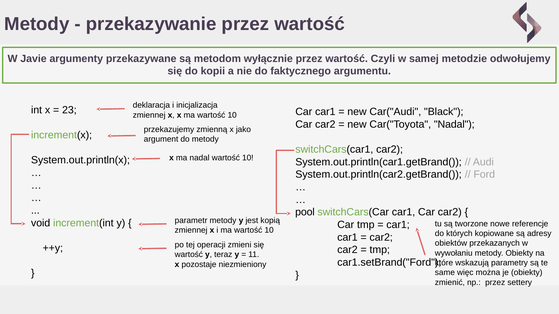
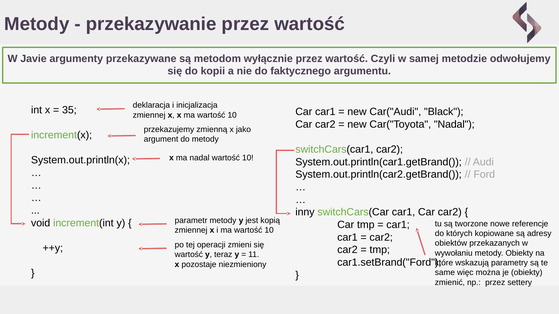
23: 23 -> 35
pool: pool -> inny
